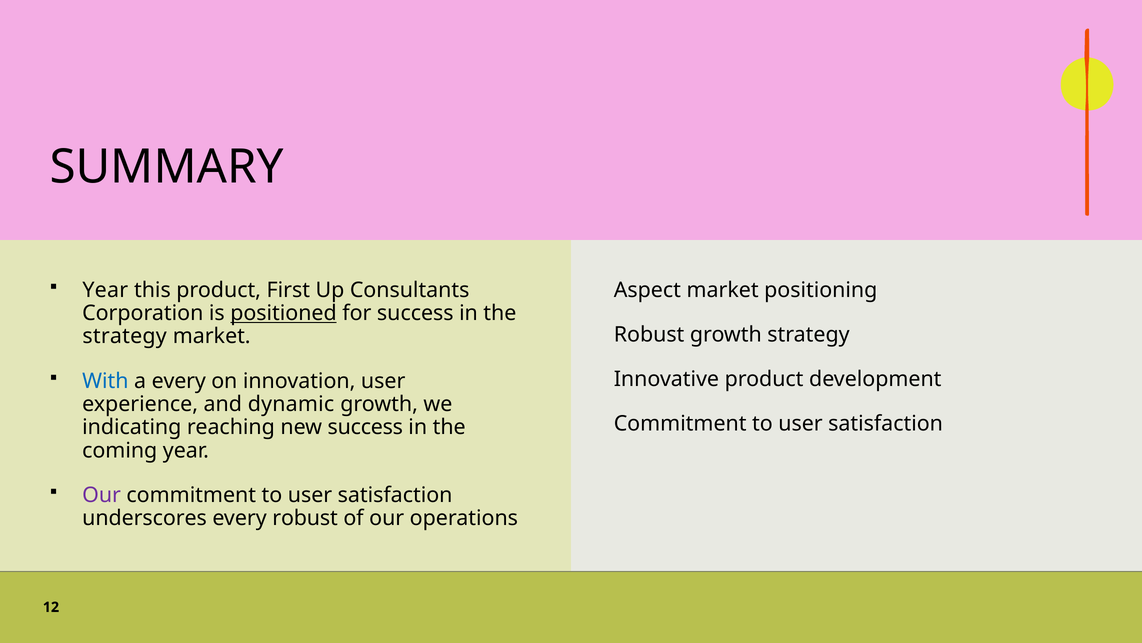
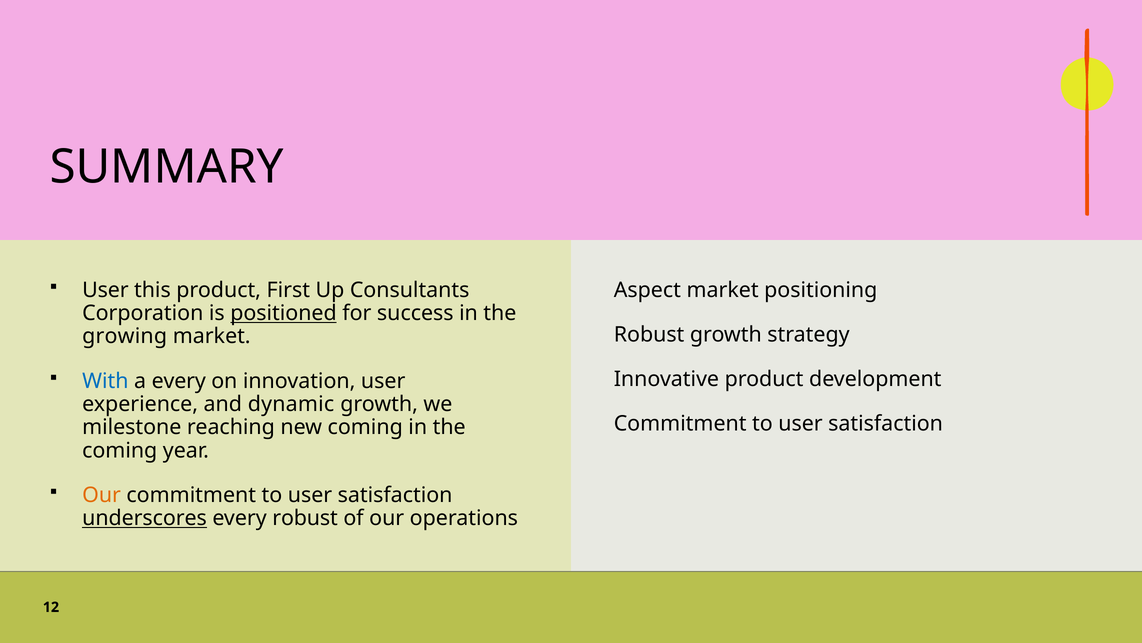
Year at (105, 290): Year -> User
strategy at (125, 336): strategy -> growing
indicating: indicating -> milestone
new success: success -> coming
Our at (102, 495) colour: purple -> orange
underscores underline: none -> present
